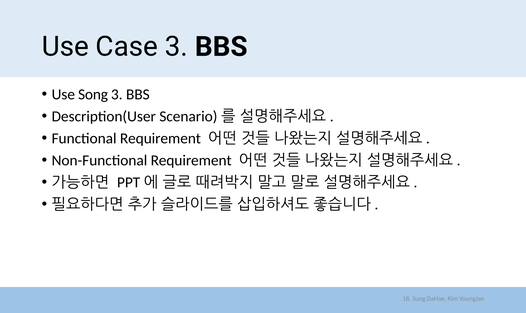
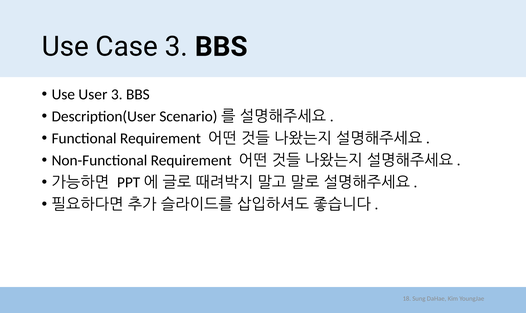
Song: Song -> User
